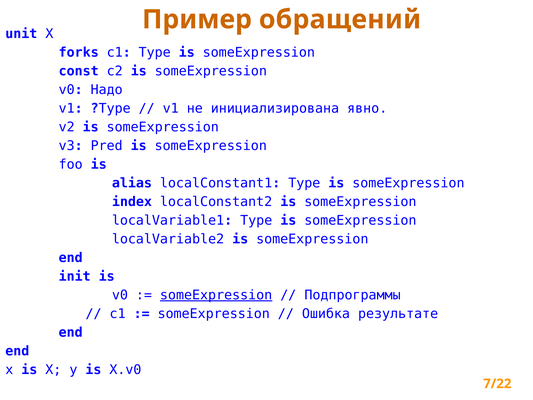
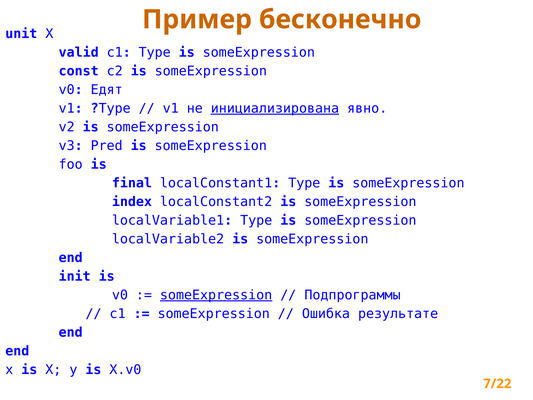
обращений: обращений -> бесконечно
forks: forks -> valid
Надо: Надо -> Едят
инициализирована underline: none -> present
alias: alias -> final
